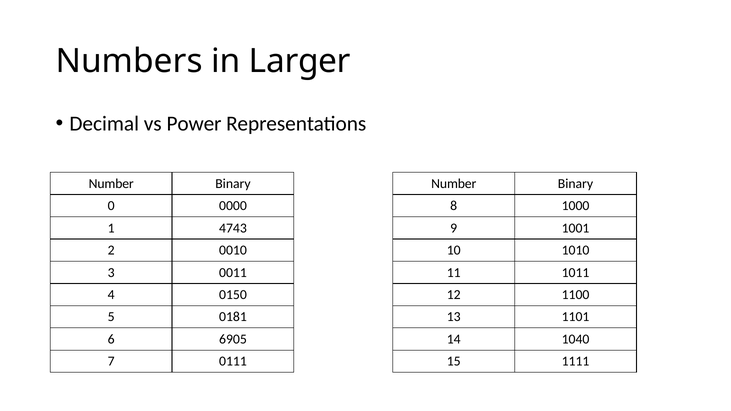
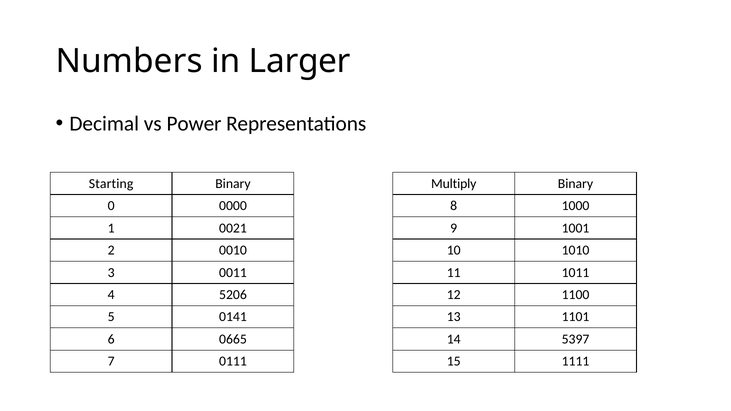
Number at (111, 184): Number -> Starting
Number at (454, 184): Number -> Multiply
4743: 4743 -> 0021
0150: 0150 -> 5206
0181: 0181 -> 0141
6905: 6905 -> 0665
1040: 1040 -> 5397
